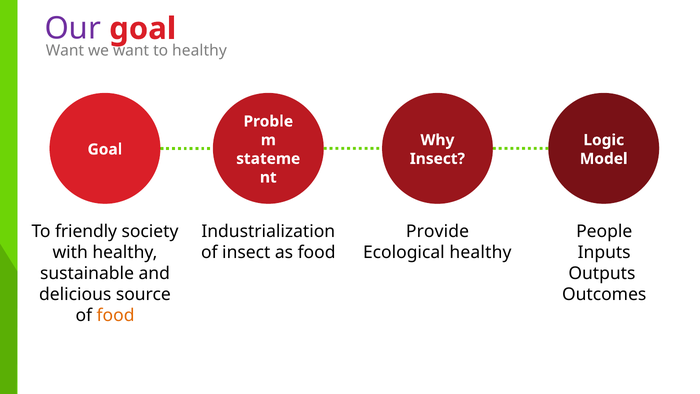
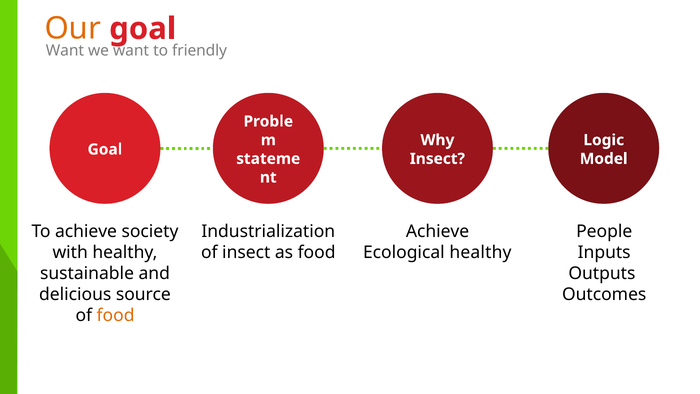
Our colour: purple -> orange
healthy at (199, 51): healthy -> friendly
To friendly: friendly -> achieve
Provide at (438, 232): Provide -> Achieve
